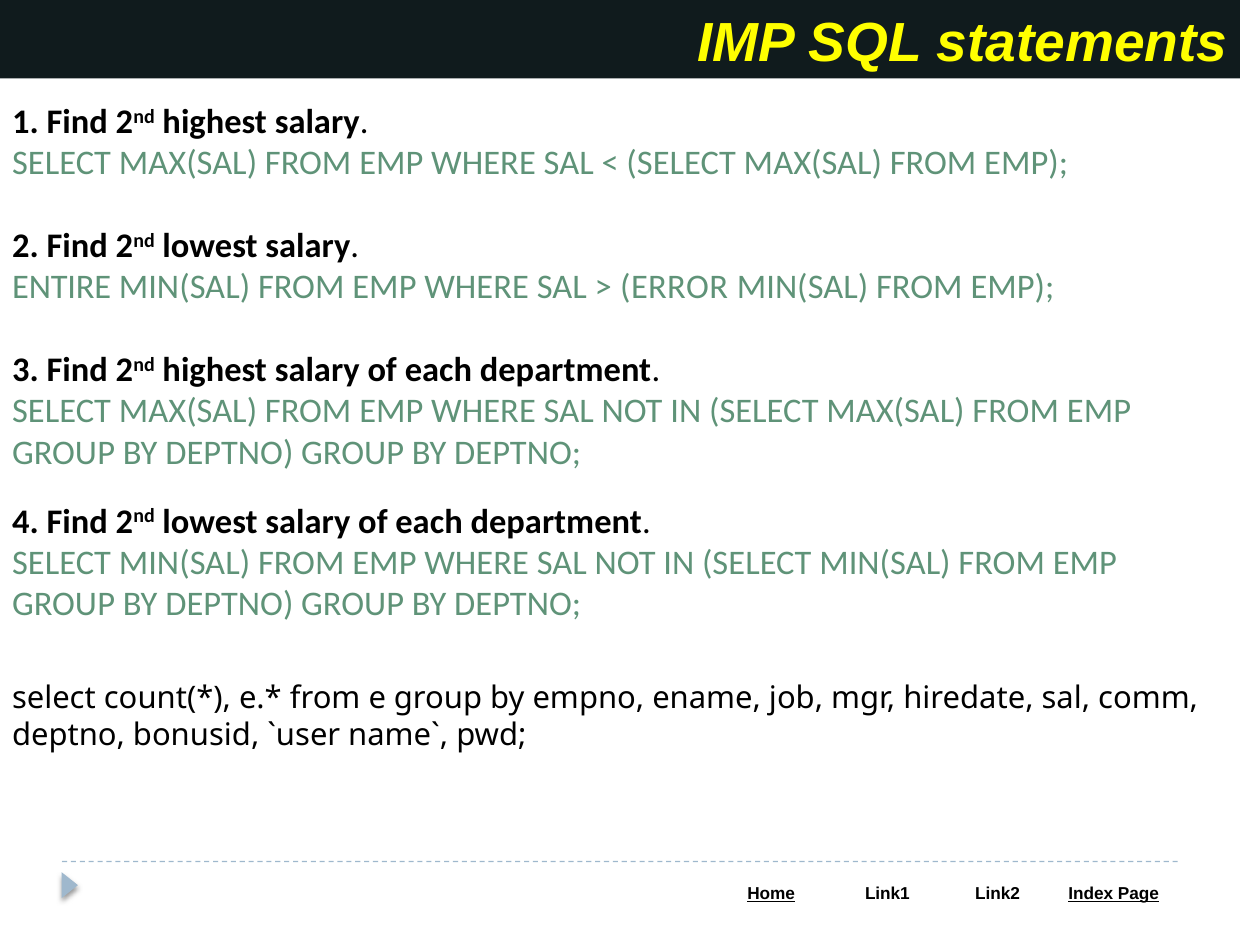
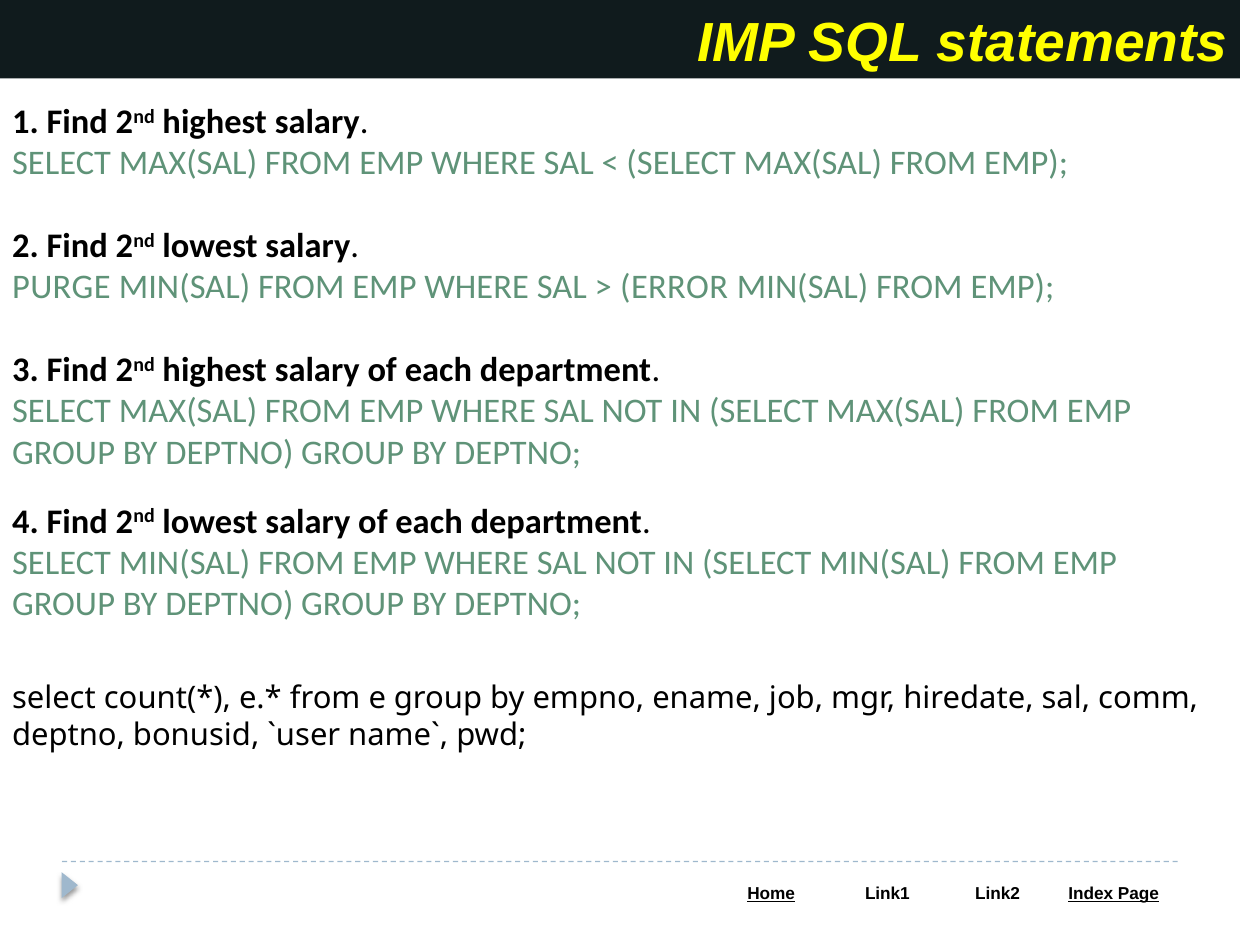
ENTIRE: ENTIRE -> PURGE
